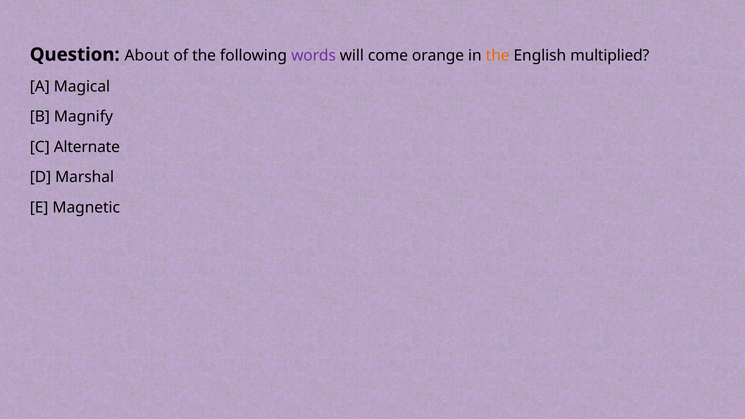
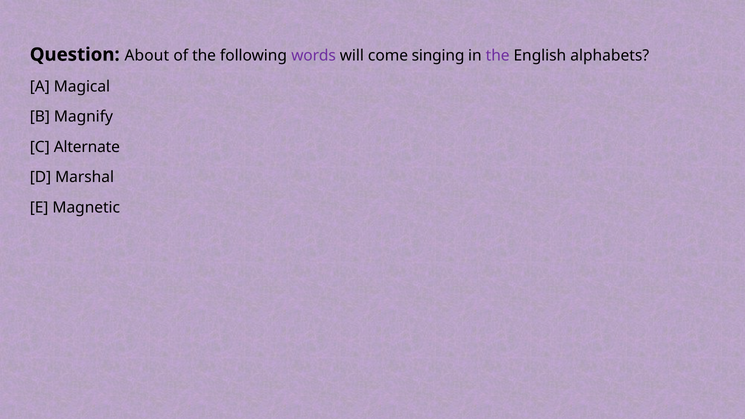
orange: orange -> singing
the at (498, 56) colour: orange -> purple
multiplied: multiplied -> alphabets
